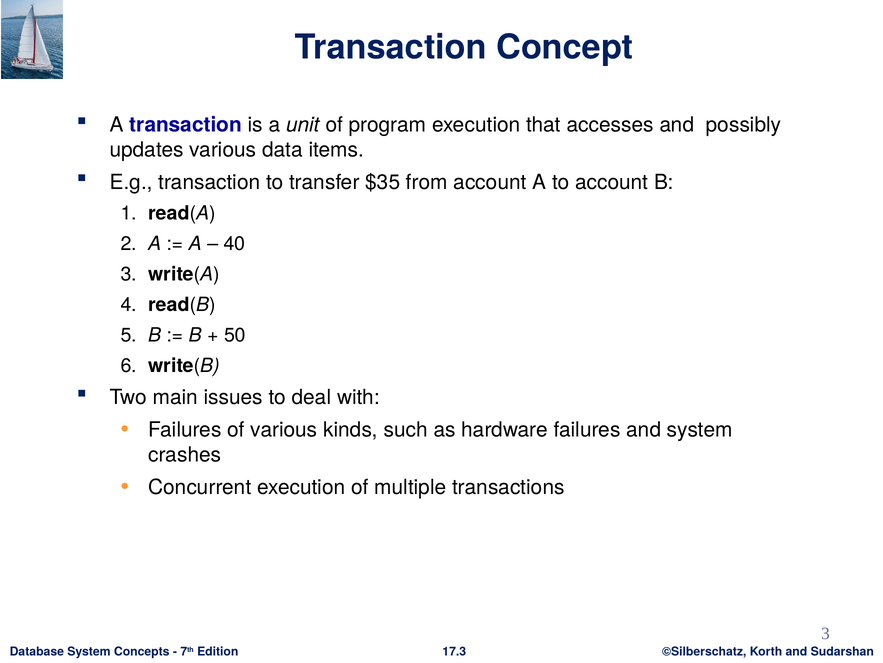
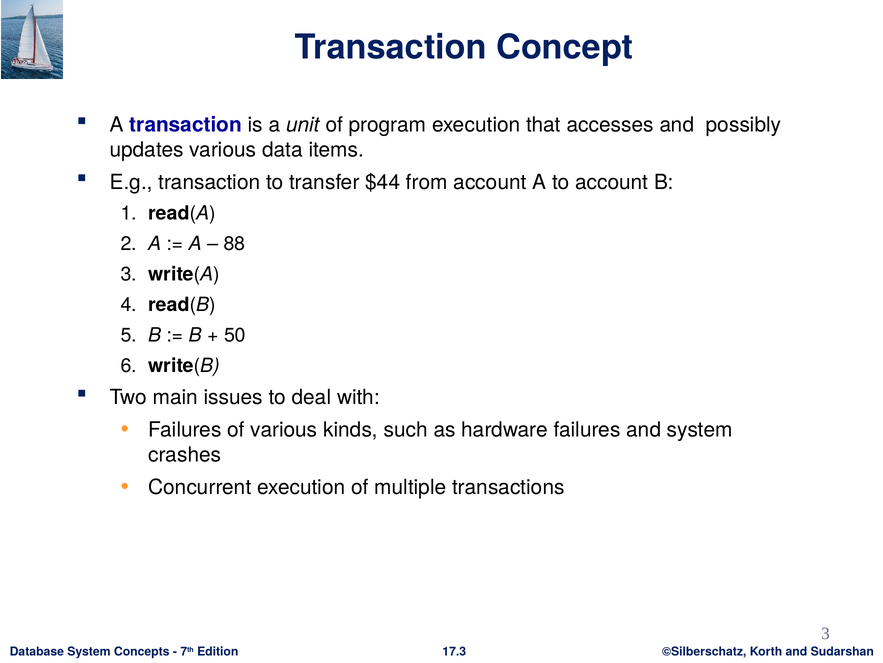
$35: $35 -> $44
40: 40 -> 88
